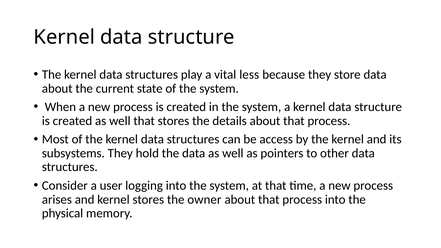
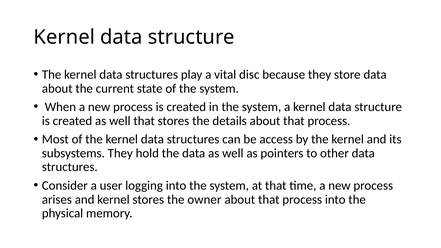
less: less -> disc
